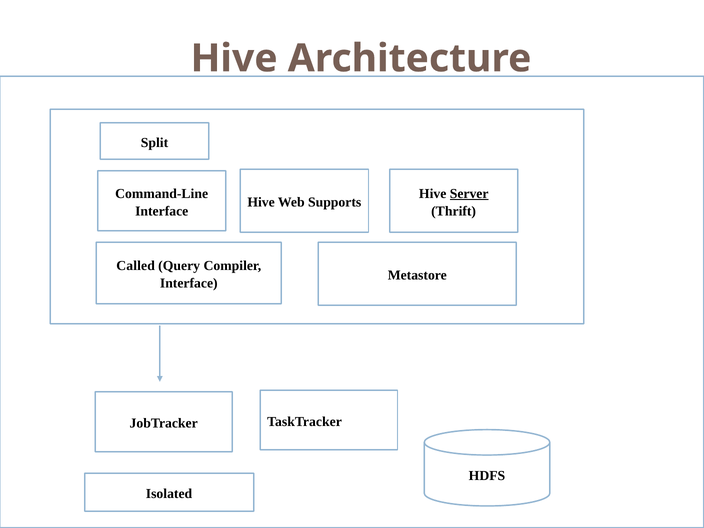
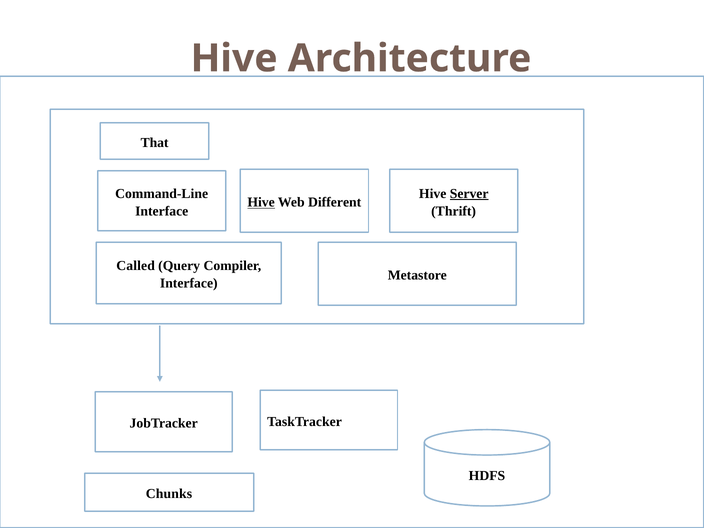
Split: Split -> That
Hive at (261, 202) underline: none -> present
Supports: Supports -> Different
Isolated: Isolated -> Chunks
